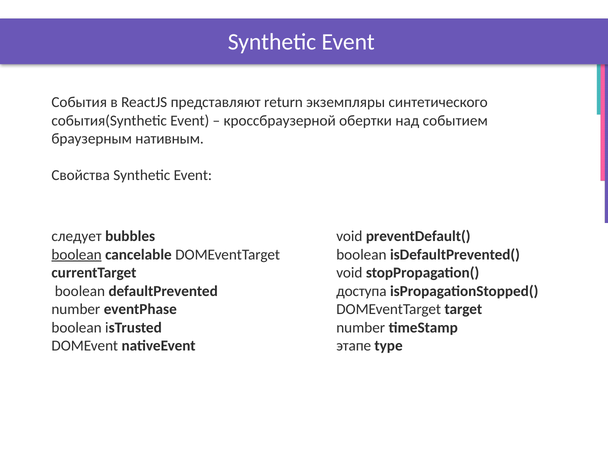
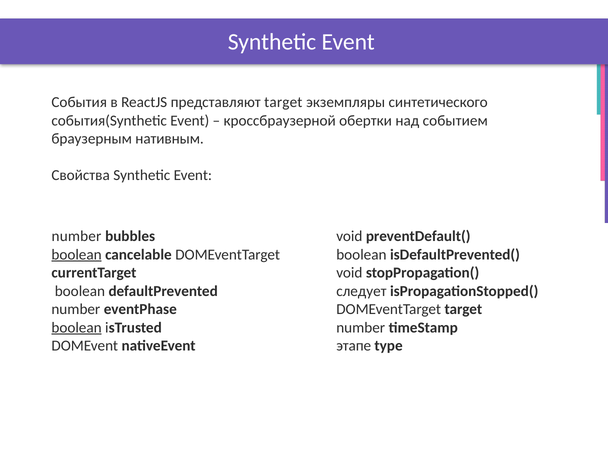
представляют return: return -> target
следует at (77, 236): следует -> number
доступа: доступа -> следует
boolean at (77, 328) underline: none -> present
